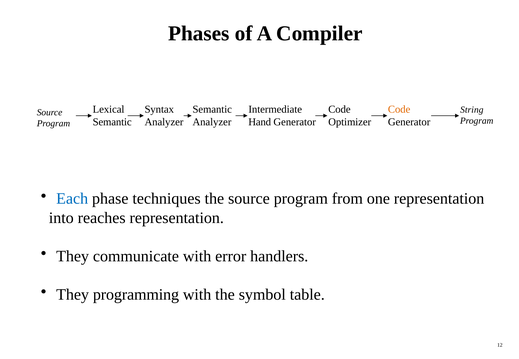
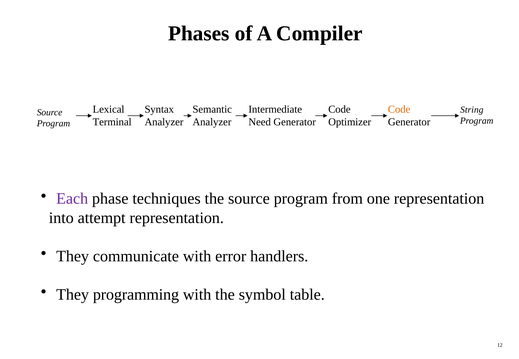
Semantic at (112, 122): Semantic -> Terminal
Hand: Hand -> Need
Each colour: blue -> purple
reaches: reaches -> attempt
